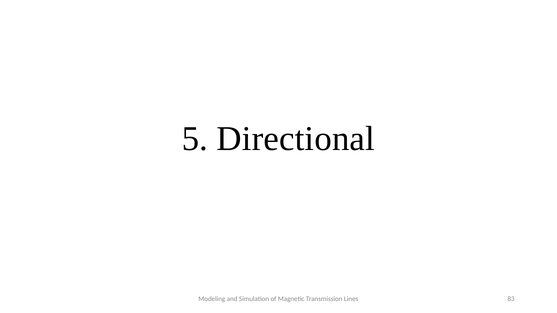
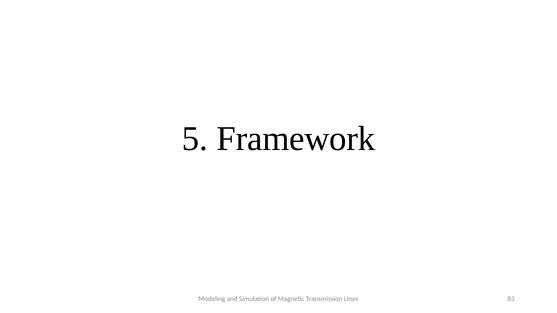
Directional: Directional -> Framework
